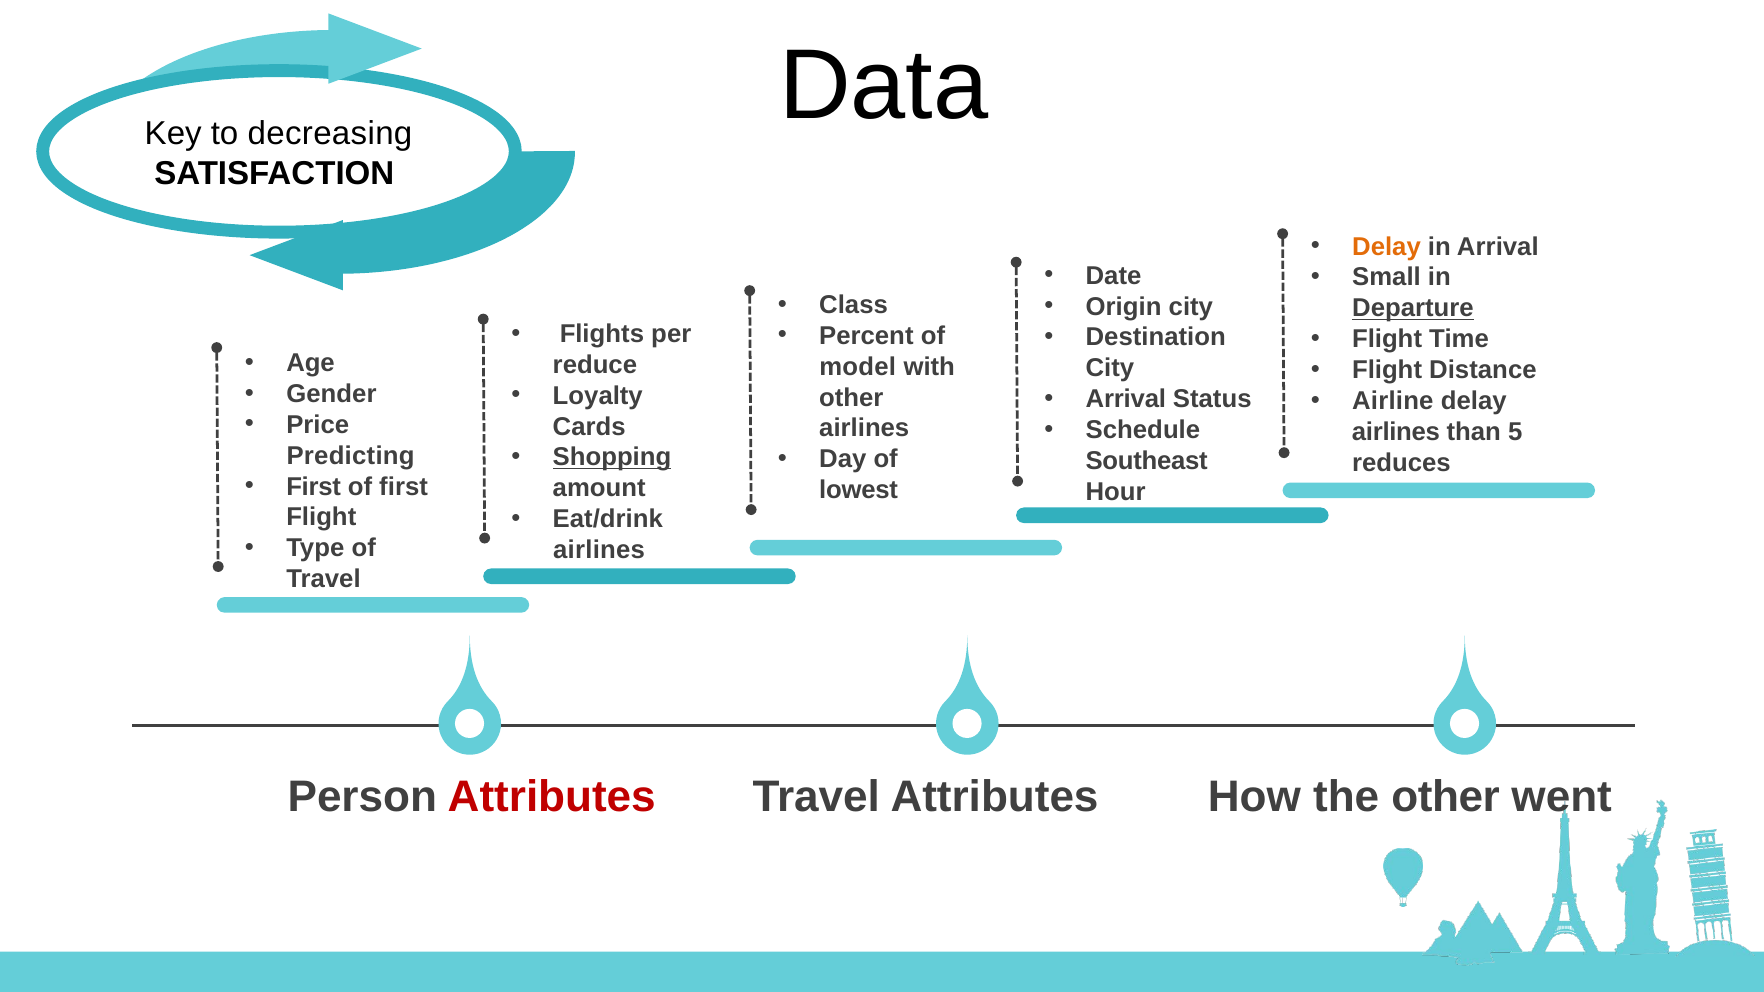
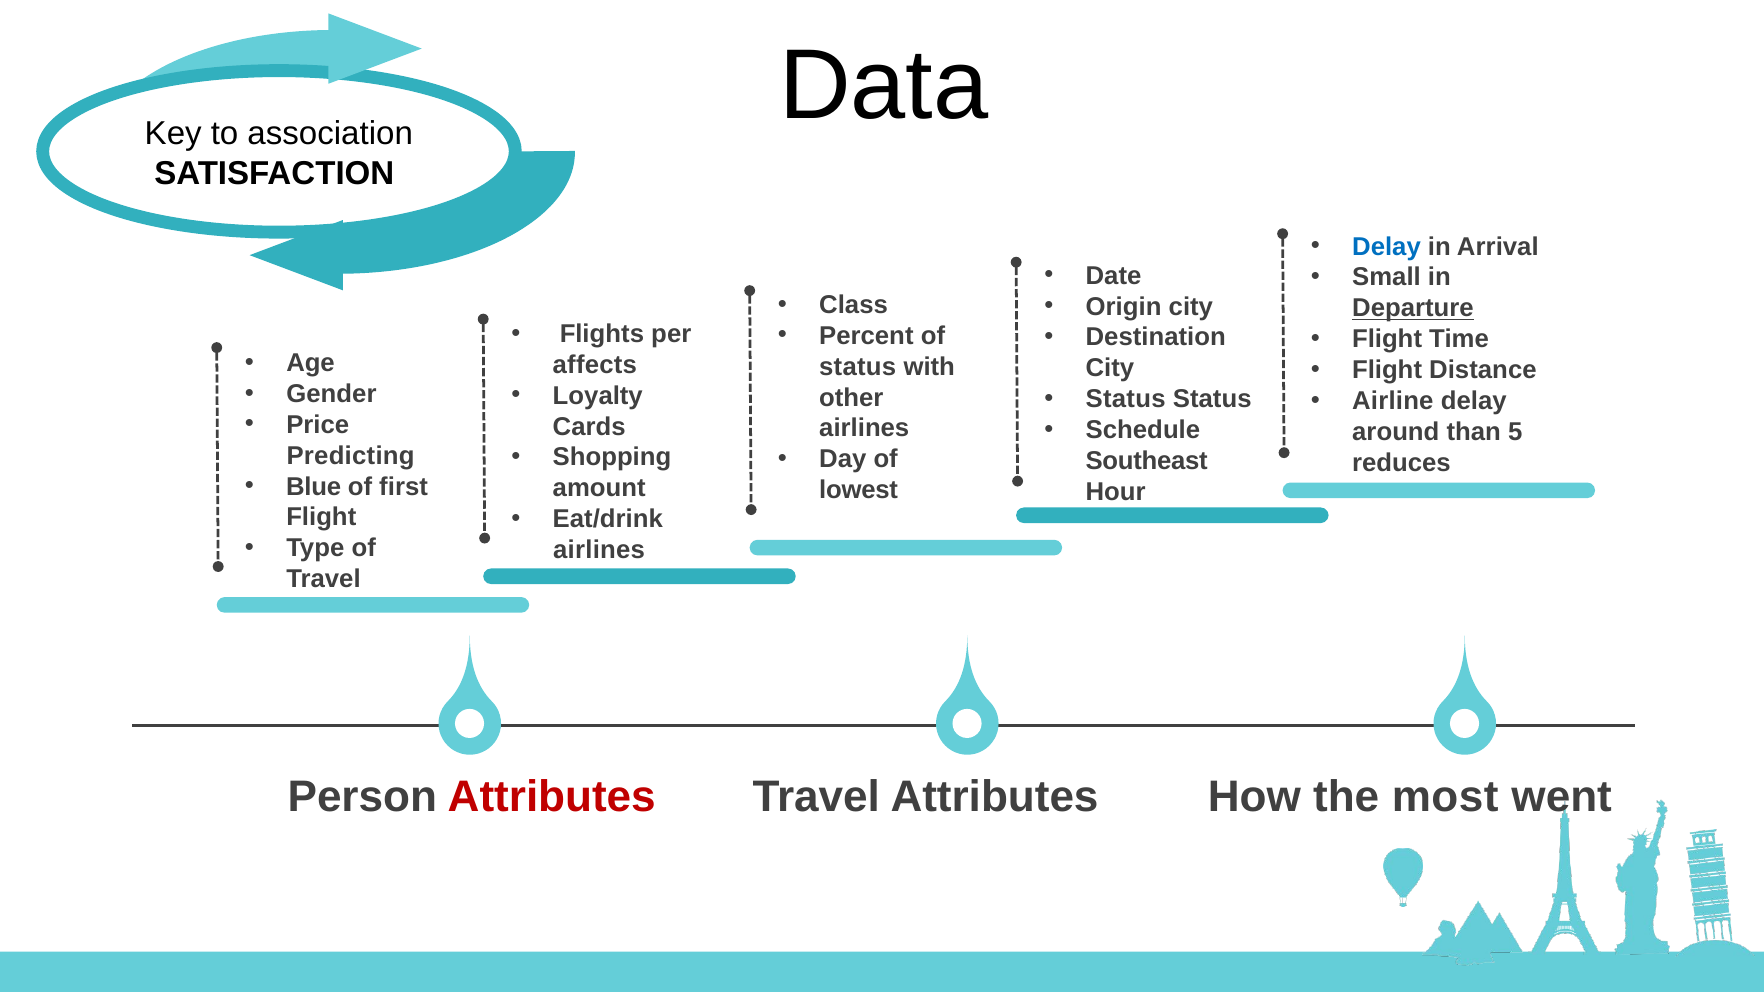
decreasing: decreasing -> association
Delay at (1387, 247) colour: orange -> blue
reduce: reduce -> affects
model at (858, 367): model -> status
Arrival at (1126, 399): Arrival -> Status
airlines at (1396, 432): airlines -> around
Shopping underline: present -> none
First at (314, 487): First -> Blue
the other: other -> most
